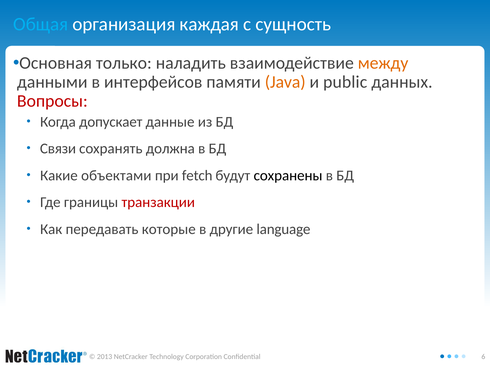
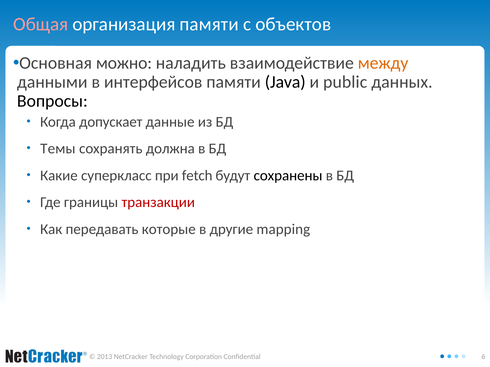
Общая colour: light blue -> pink
организация каждая: каждая -> памяти
сущность: сущность -> объектов
только: только -> можно
Java colour: orange -> black
Вопросы colour: red -> black
Связи: Связи -> Темы
объектами: объектами -> суперкласс
language: language -> mapping
